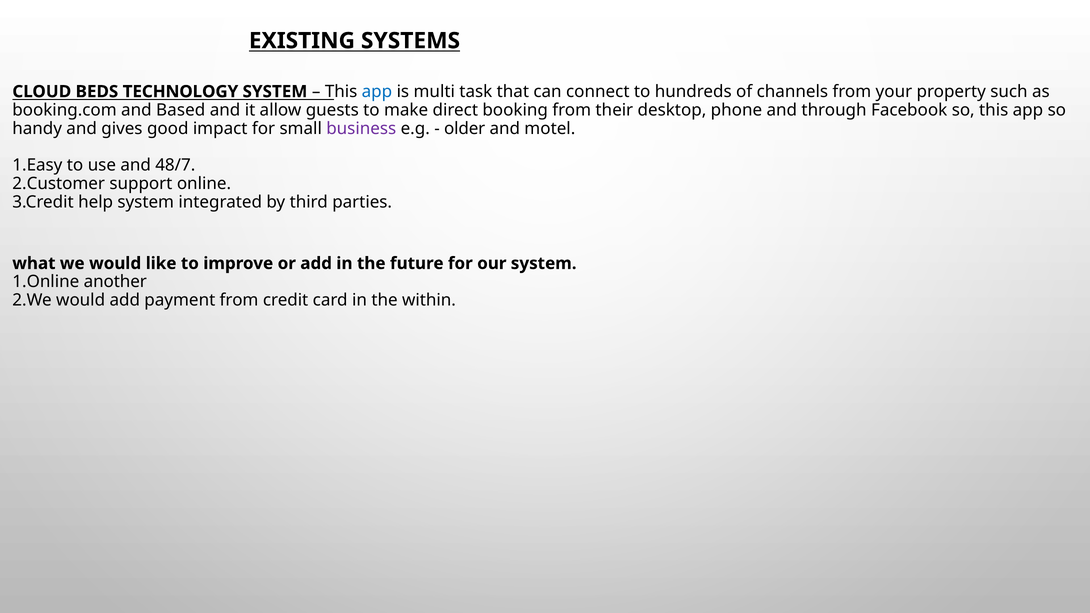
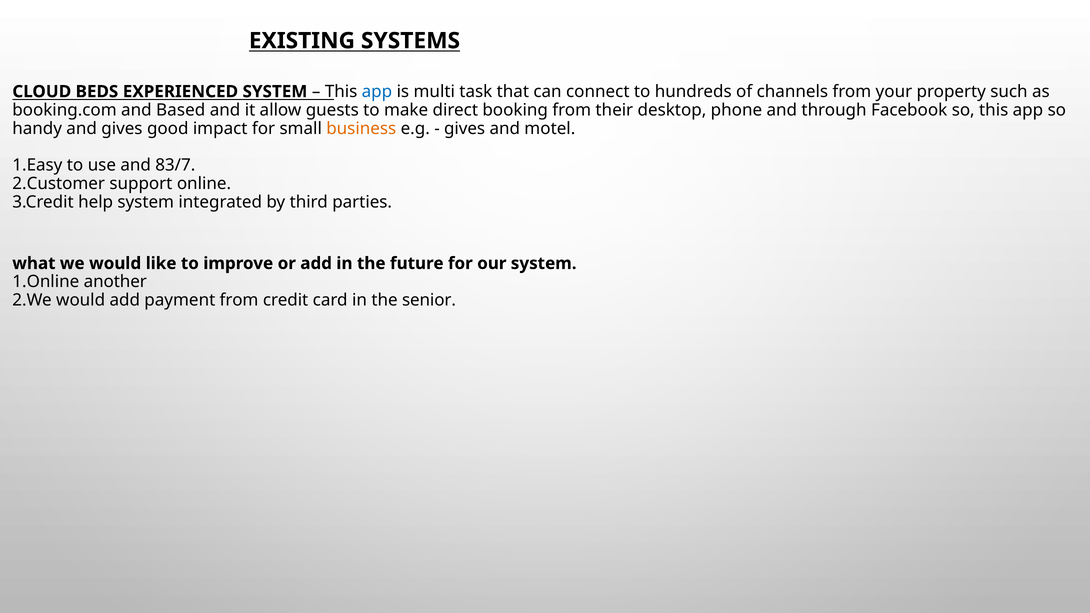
TECHNOLOGY: TECHNOLOGY -> EXPERIENCED
business colour: purple -> orange
older at (465, 128): older -> gives
48/7: 48/7 -> 83/7
within: within -> senior
